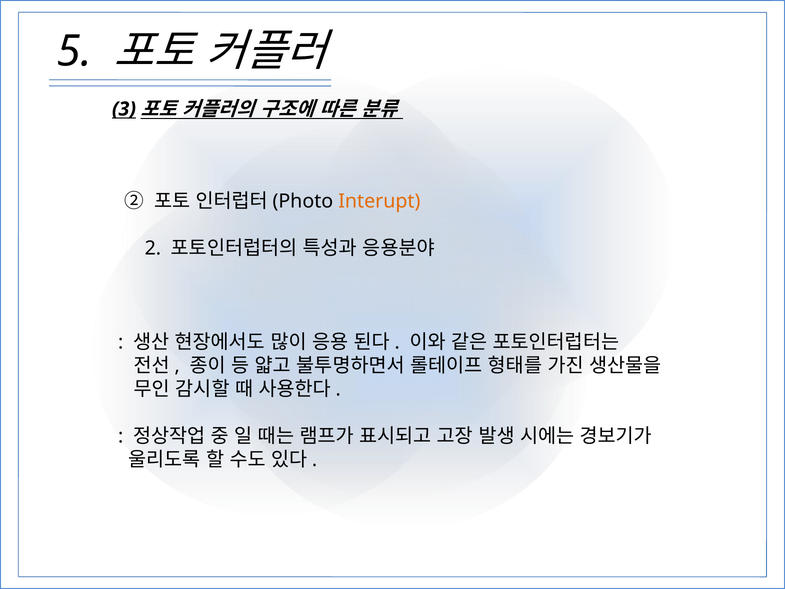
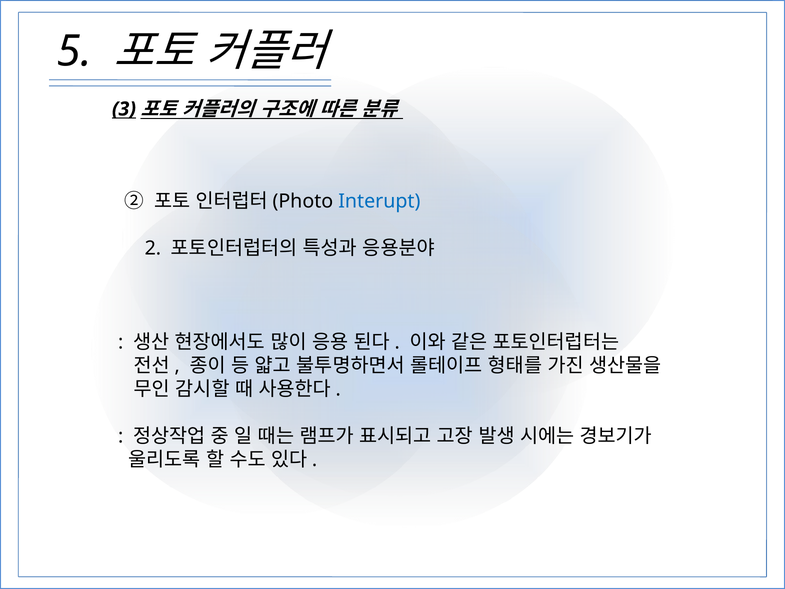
Interupt colour: orange -> blue
